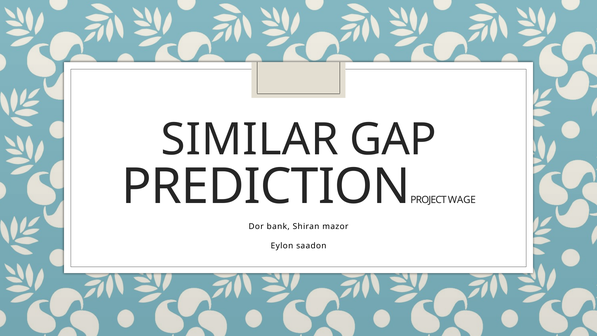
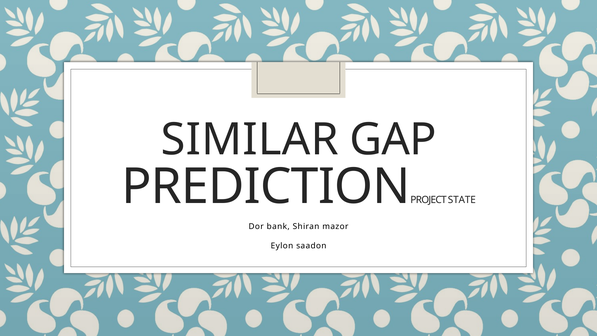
WAGE: WAGE -> STATE
